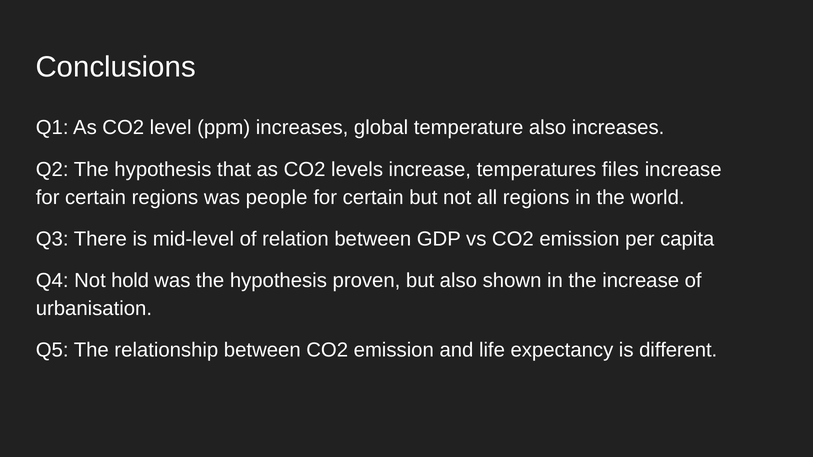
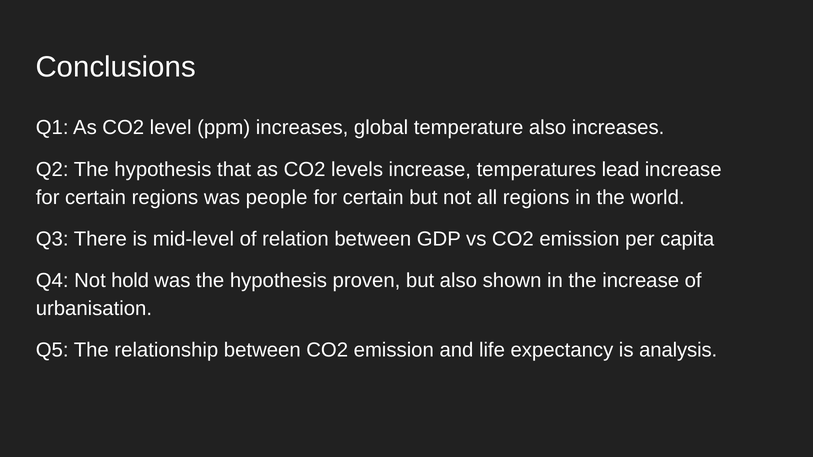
files: files -> lead
different: different -> analysis
